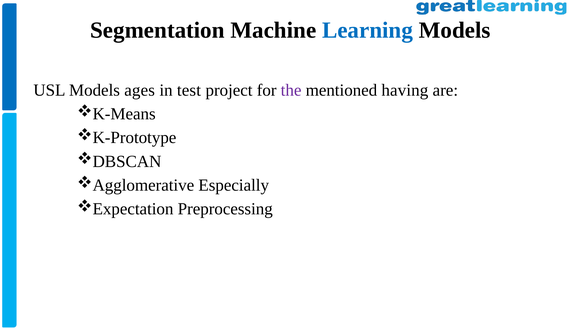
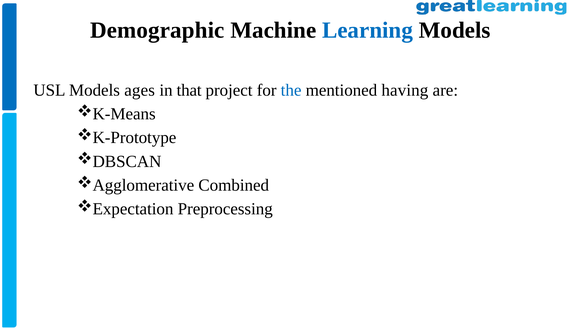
Segmentation: Segmentation -> Demographic
test: test -> that
the colour: purple -> blue
Especially: Especially -> Combined
